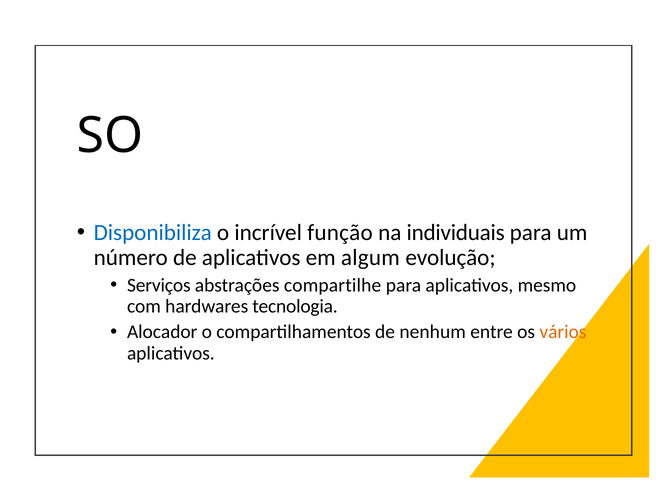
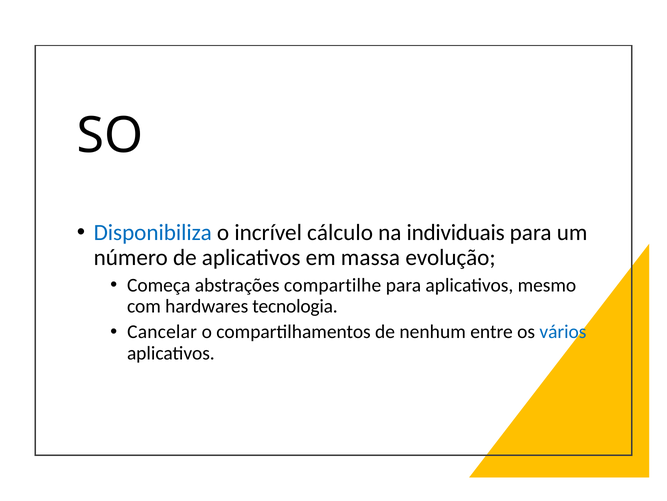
função: função -> cálculo
algum: algum -> massa
Serviços: Serviços -> Começa
Alocador: Alocador -> Cancelar
vários colour: orange -> blue
